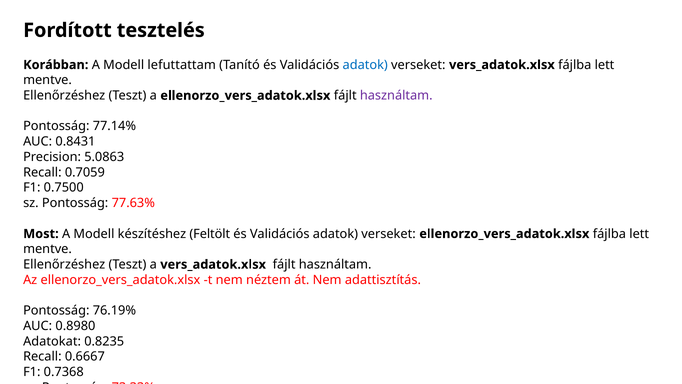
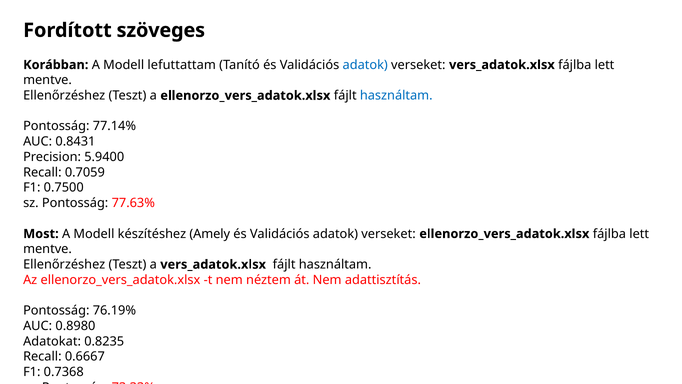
tesztelés: tesztelés -> szöveges
használtam at (396, 95) colour: purple -> blue
5.0863: 5.0863 -> 5.9400
Feltölt: Feltölt -> Amely
